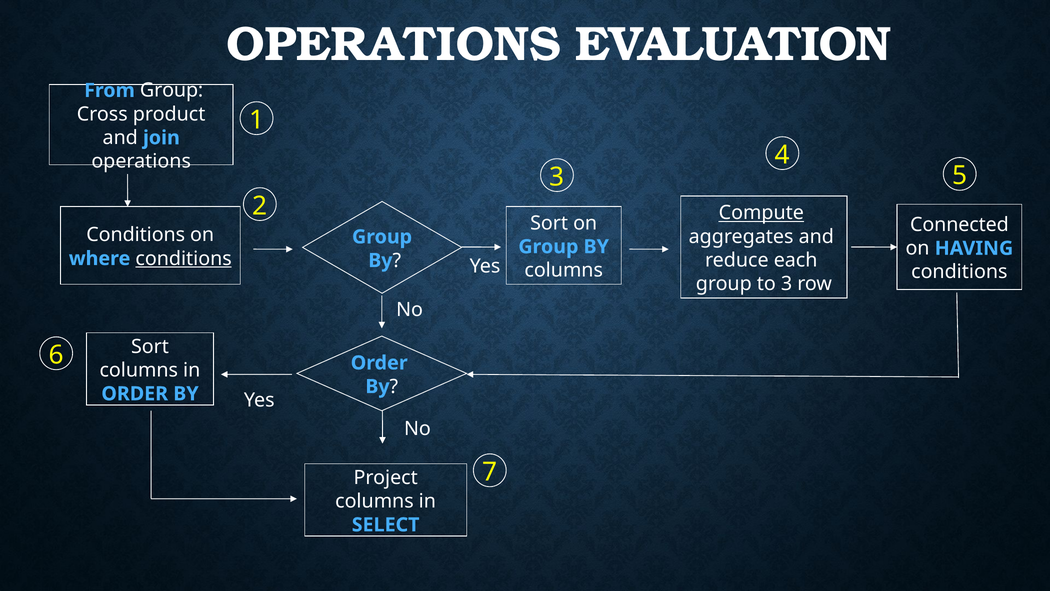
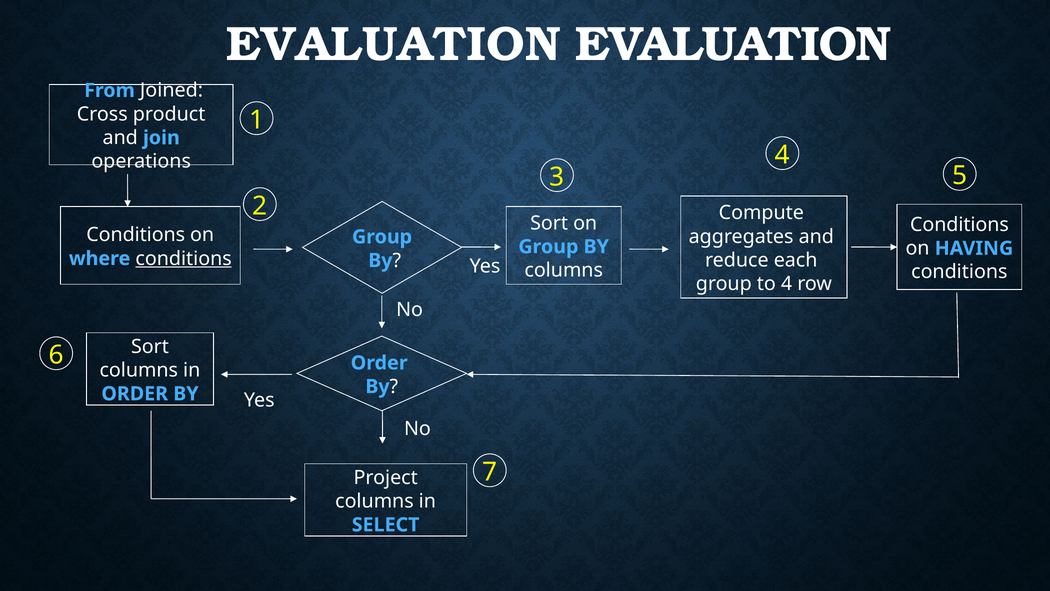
OPERATIONS at (394, 44): OPERATIONS -> EVALUATION
From Group: Group -> Joined
Compute underline: present -> none
Connected at (959, 225): Connected -> Conditions
to 3: 3 -> 4
